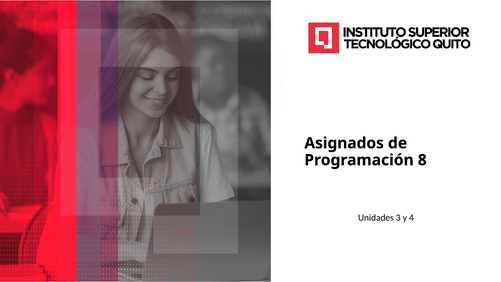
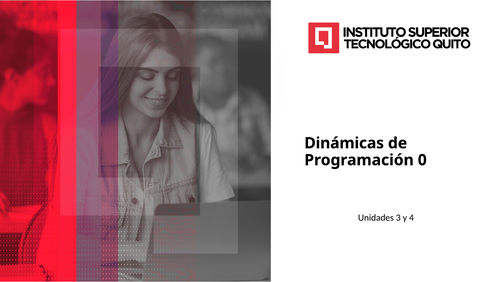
Asignados: Asignados -> Dinámicas
8: 8 -> 0
